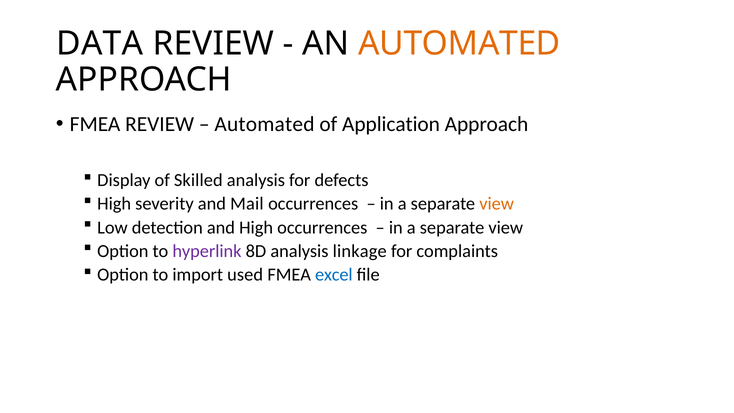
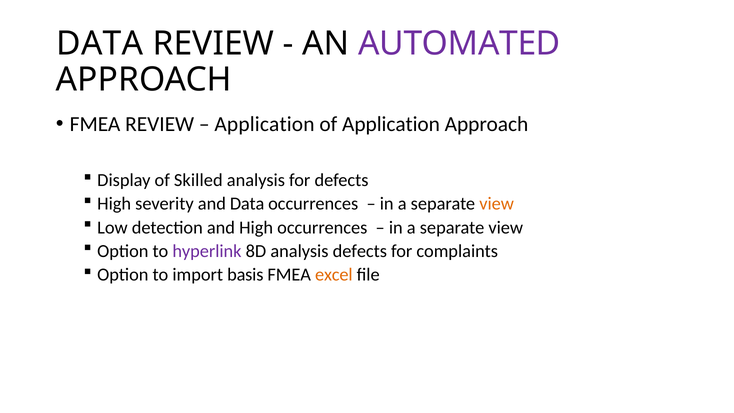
AUTOMATED at (459, 43) colour: orange -> purple
Automated at (264, 124): Automated -> Application
and Mail: Mail -> Data
analysis linkage: linkage -> defects
used: used -> basis
excel colour: blue -> orange
